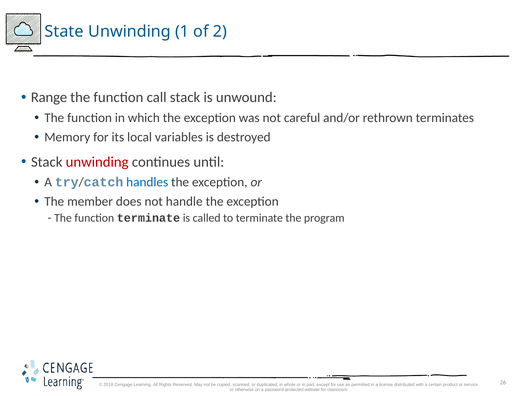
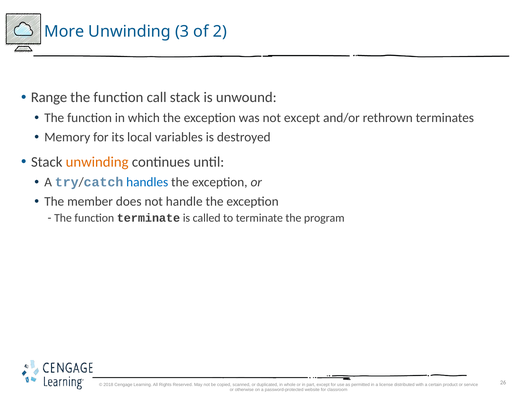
State: State -> More
1: 1 -> 3
not careful: careful -> except
unwinding at (97, 162) colour: red -> orange
